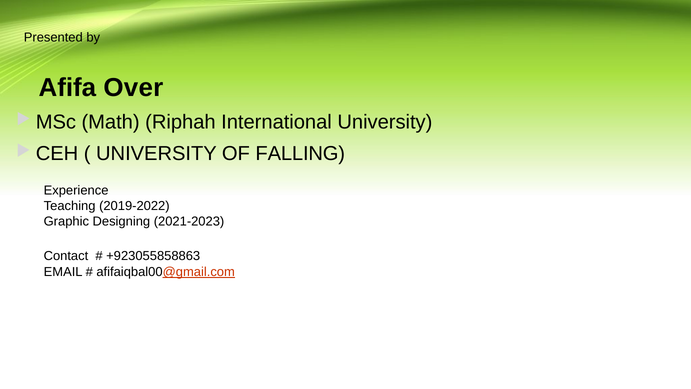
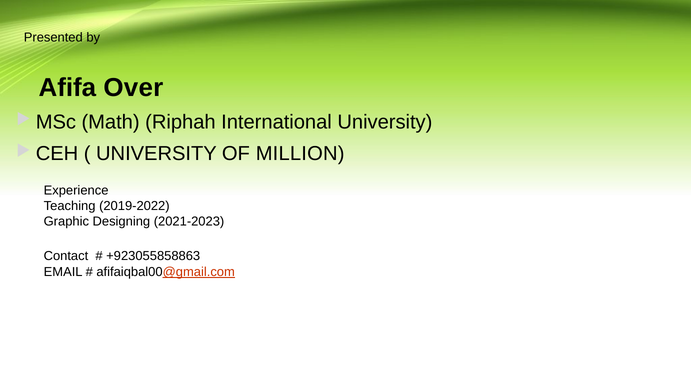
FALLING: FALLING -> MILLION
